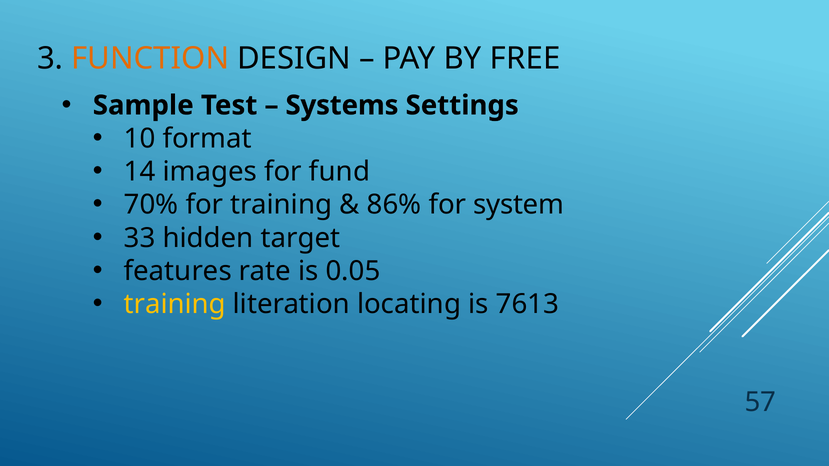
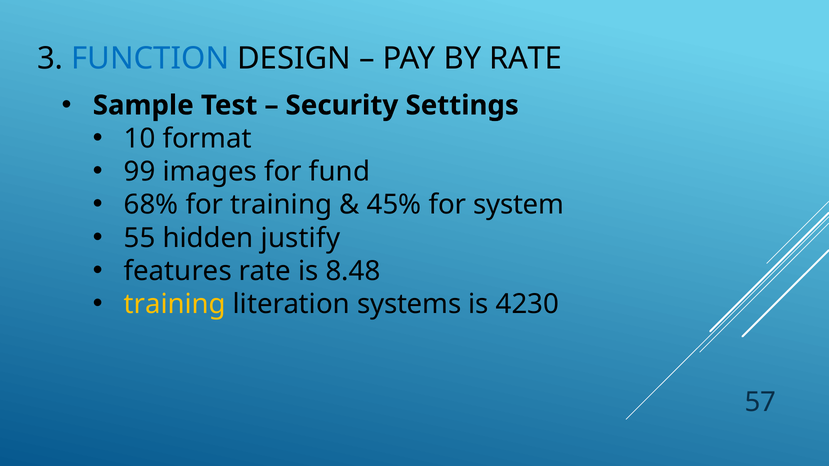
FUNCTION colour: orange -> blue
BY FREE: FREE -> RATE
Systems: Systems -> Security
14: 14 -> 99
70%: 70% -> 68%
86%: 86% -> 45%
33: 33 -> 55
target: target -> justify
0.05: 0.05 -> 8.48
locating: locating -> systems
7613: 7613 -> 4230
